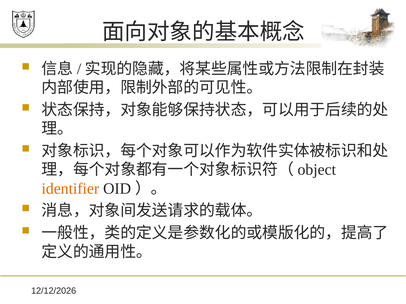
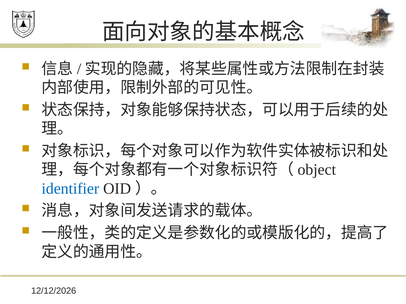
identifier colour: orange -> blue
